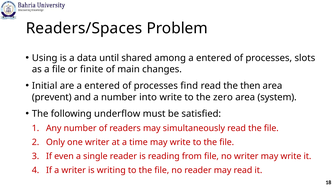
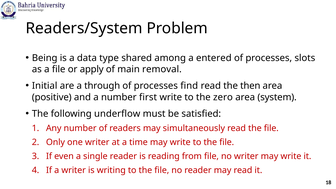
Readers/Spaces: Readers/Spaces -> Readers/System
Using: Using -> Being
until: until -> type
finite: finite -> apply
changes: changes -> removal
are a entered: entered -> through
prevent: prevent -> positive
into: into -> first
